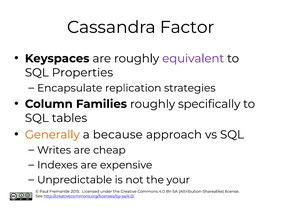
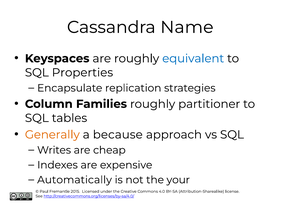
Factor: Factor -> Name
equivalent colour: purple -> blue
specifically: specifically -> partitioner
Unpredictable: Unpredictable -> Automatically
